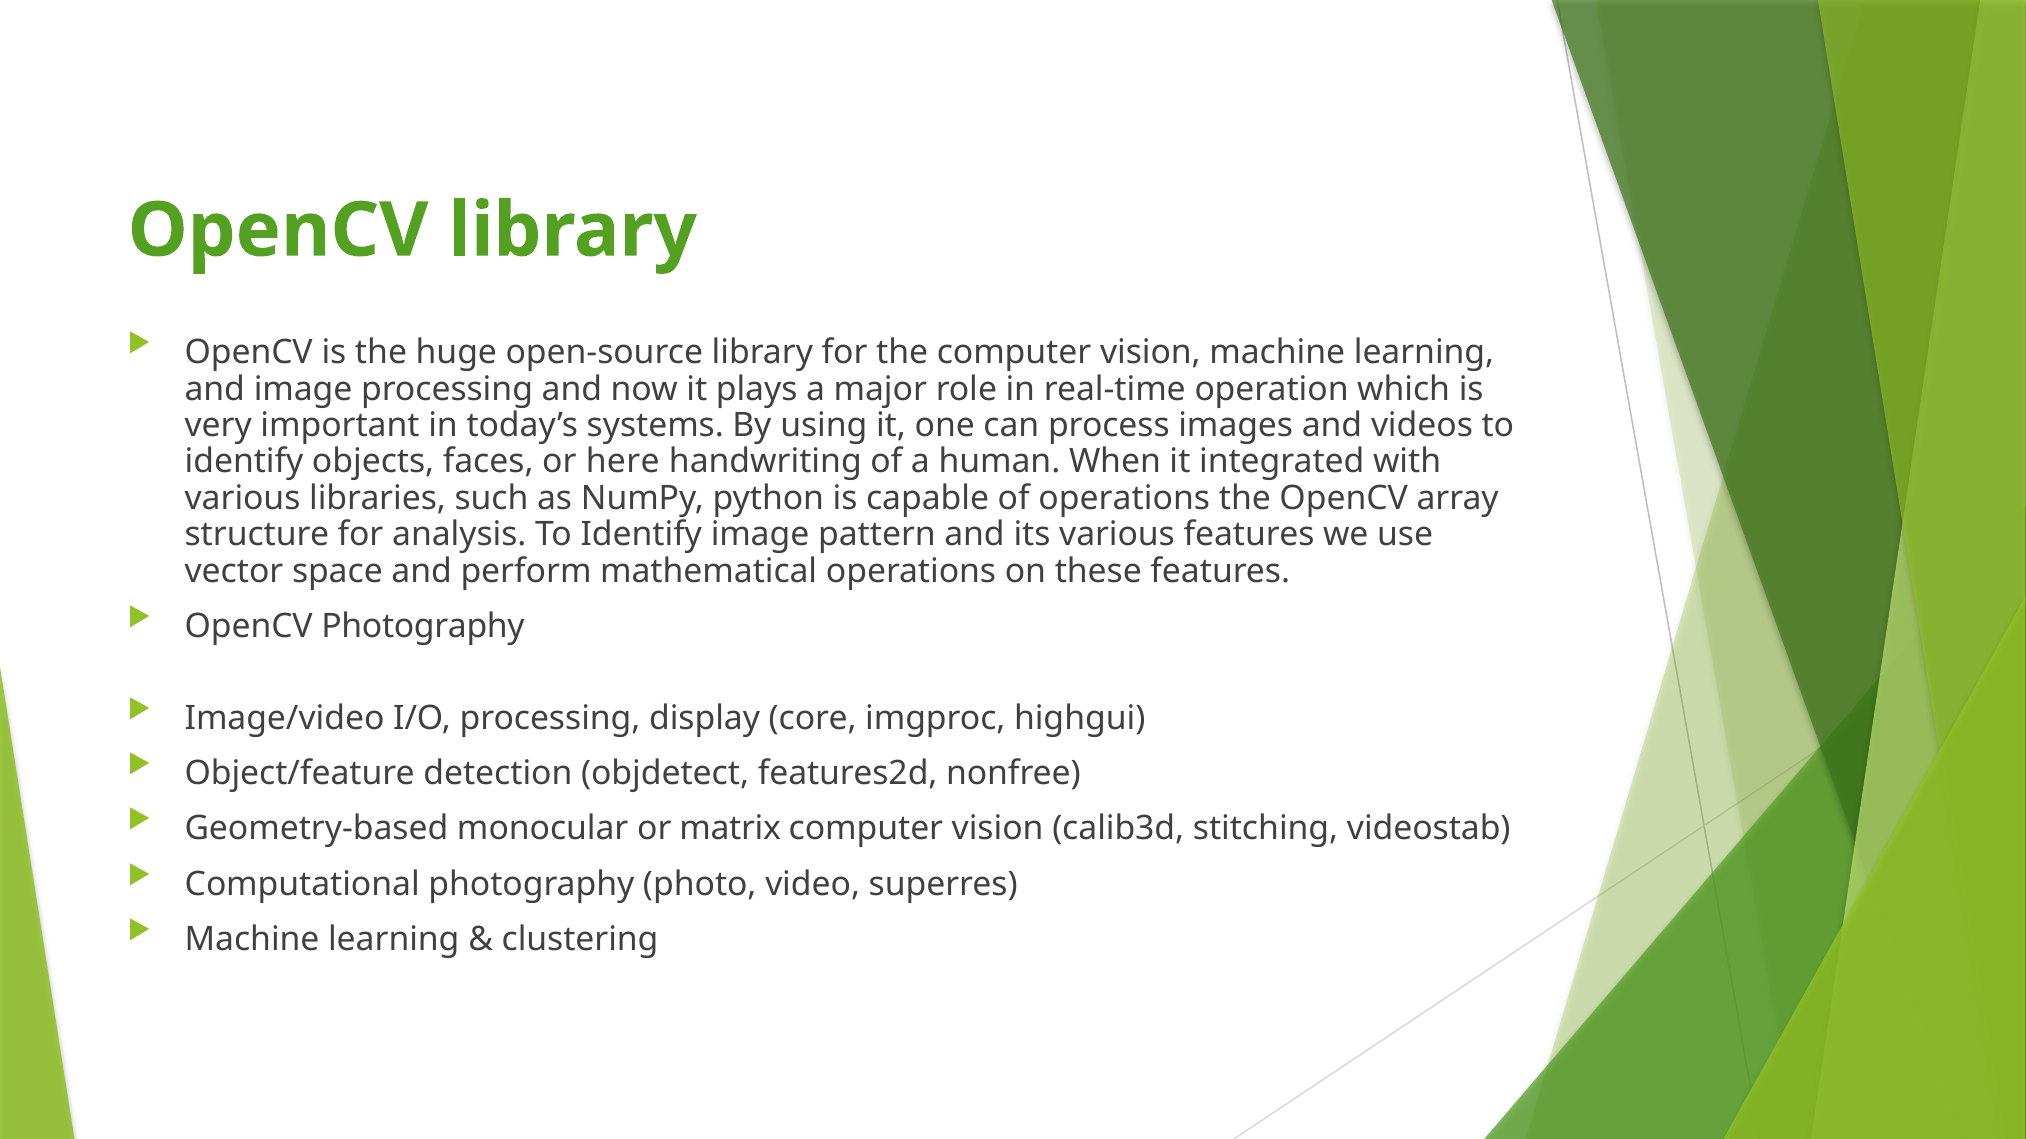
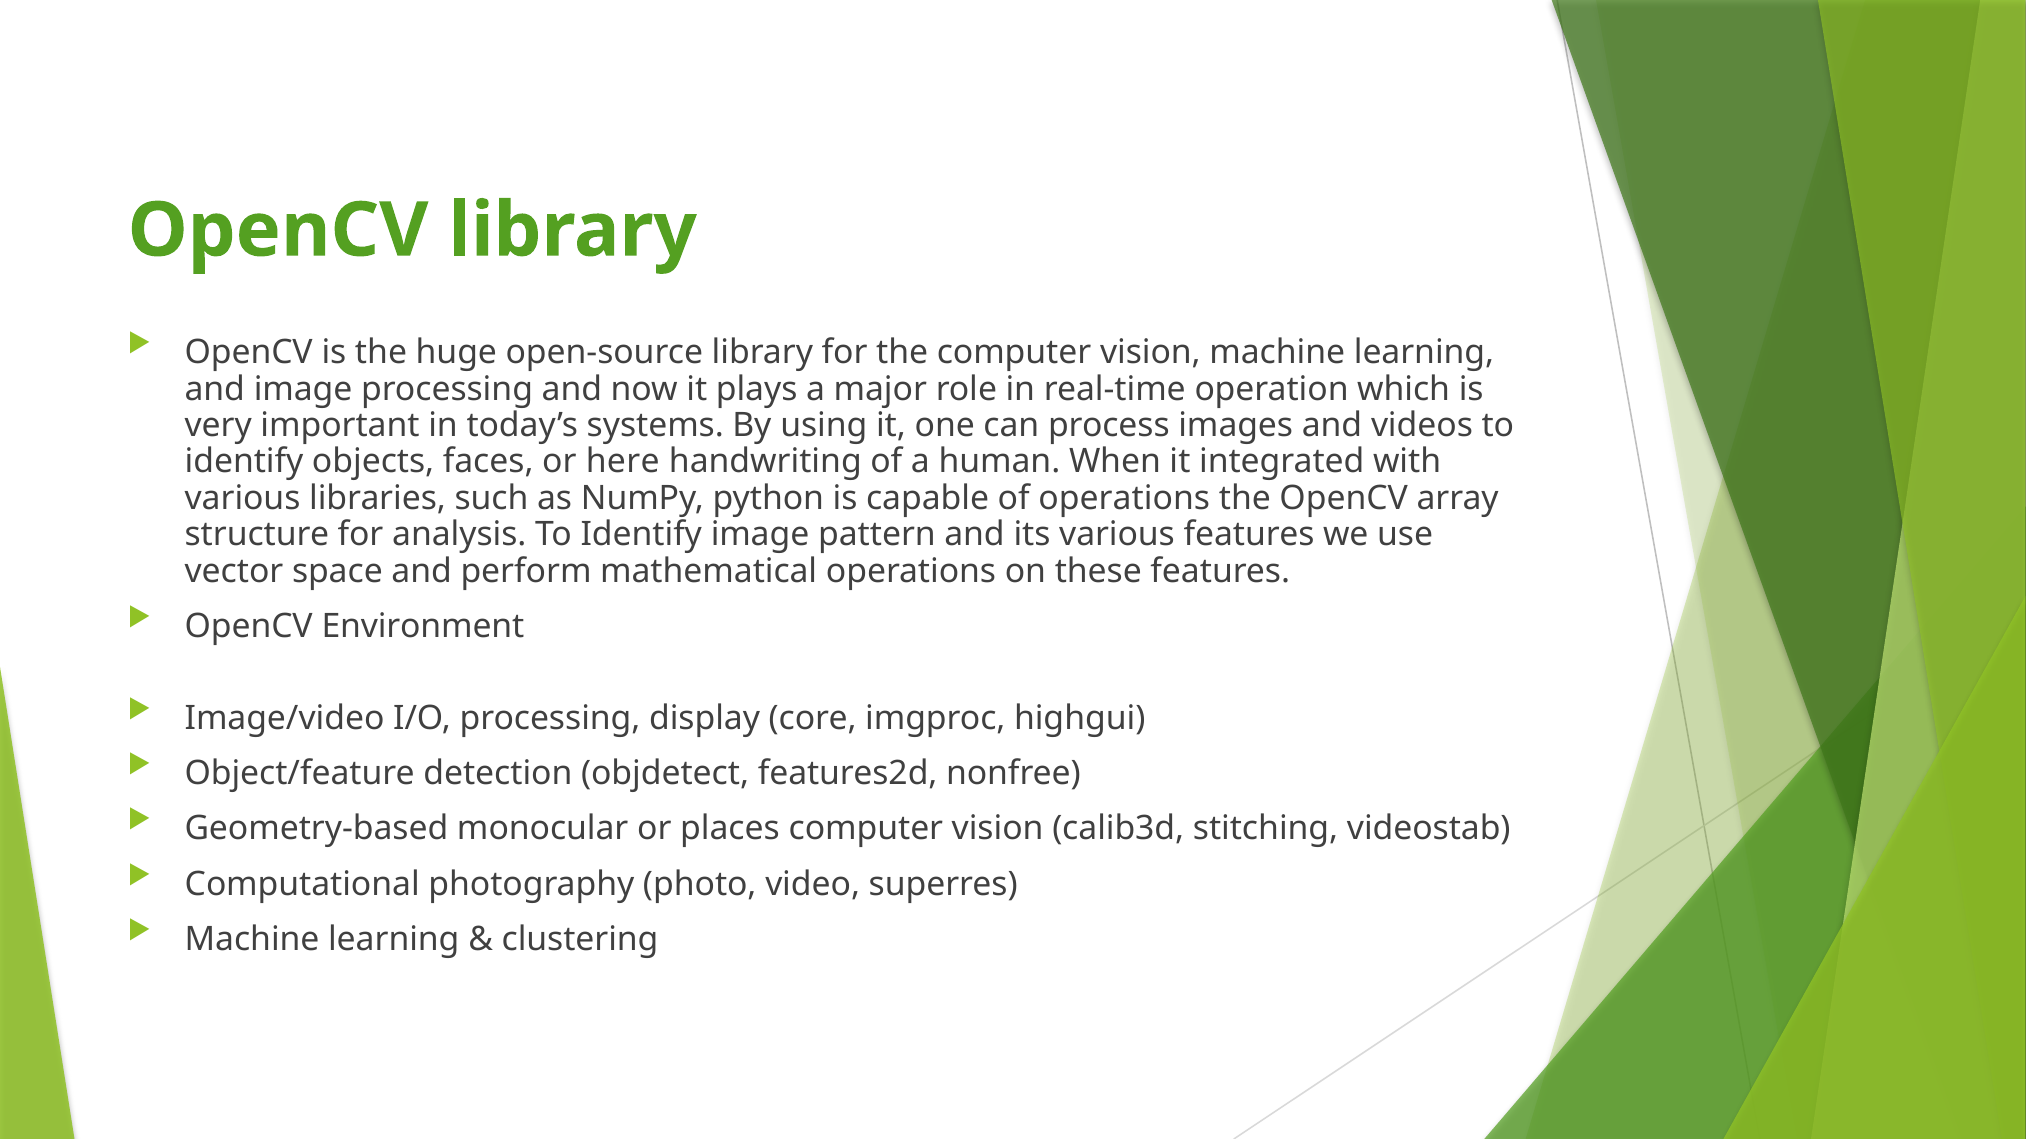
OpenCV Photography: Photography -> Environment
matrix: matrix -> places
